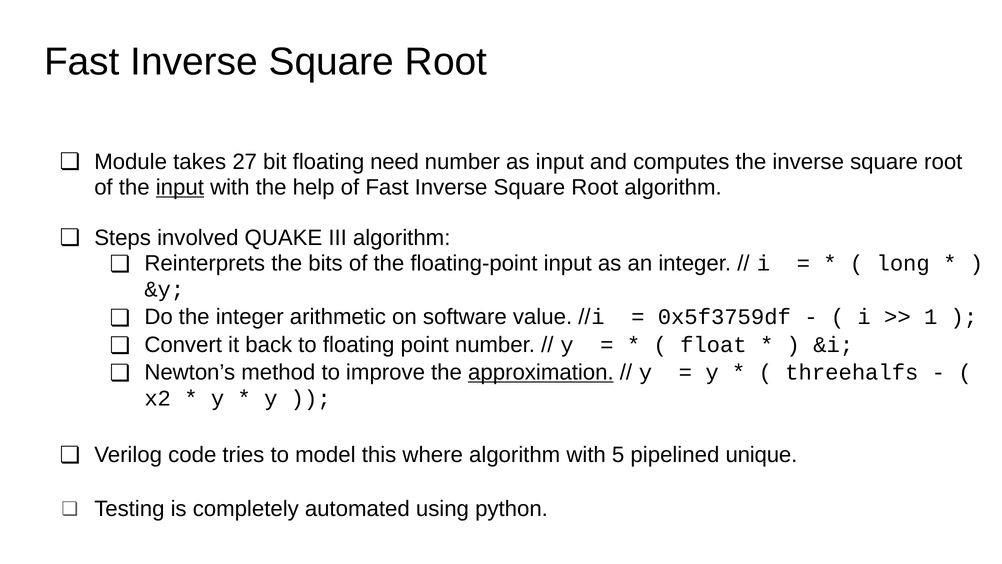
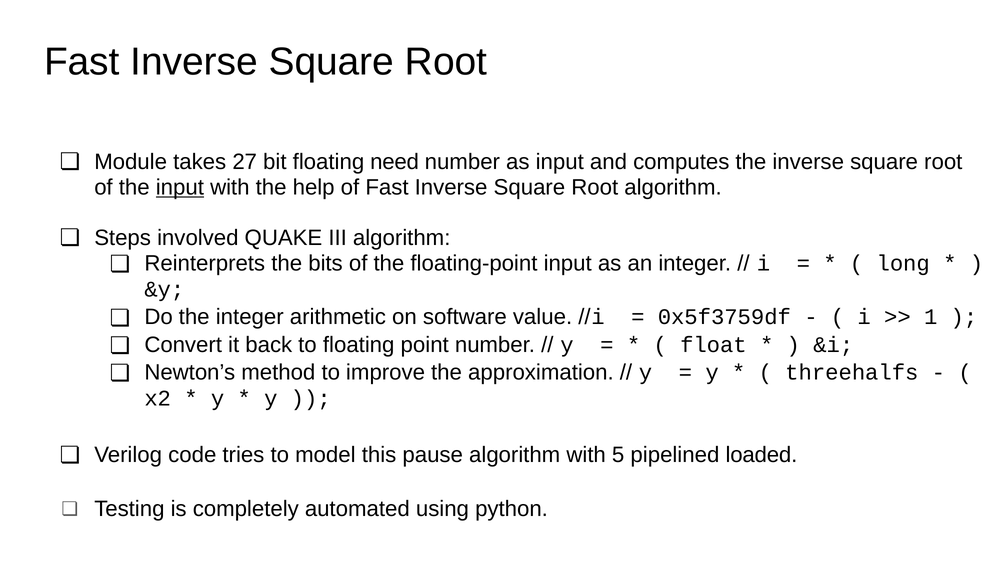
approximation underline: present -> none
where: where -> pause
unique: unique -> loaded
